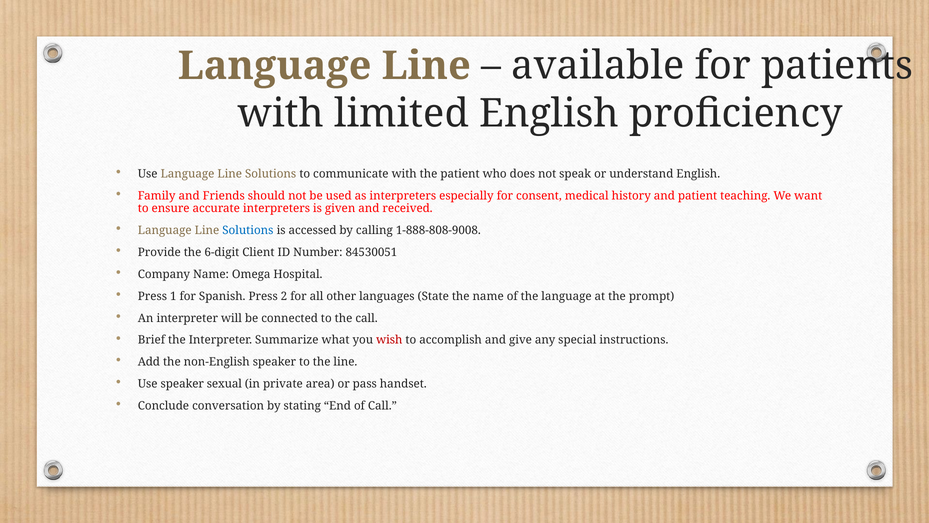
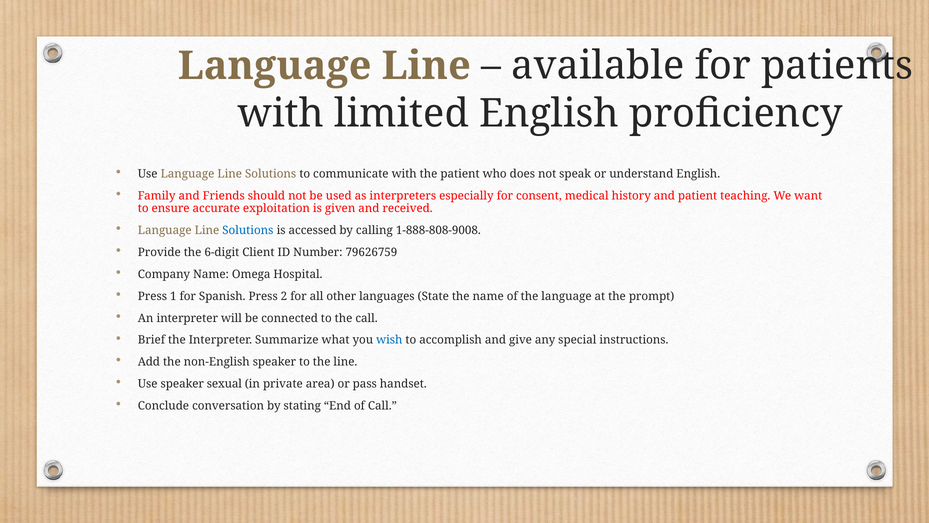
accurate interpreters: interpreters -> exploitation
84530051: 84530051 -> 79626759
wish colour: red -> blue
